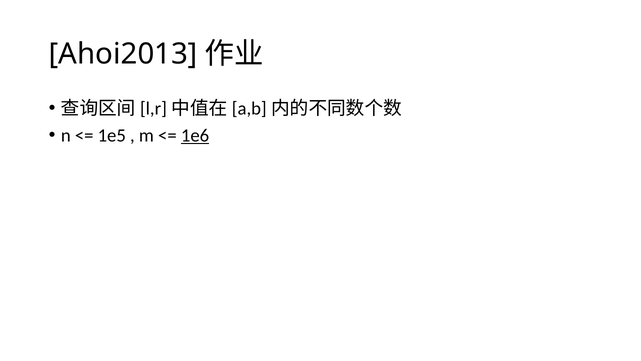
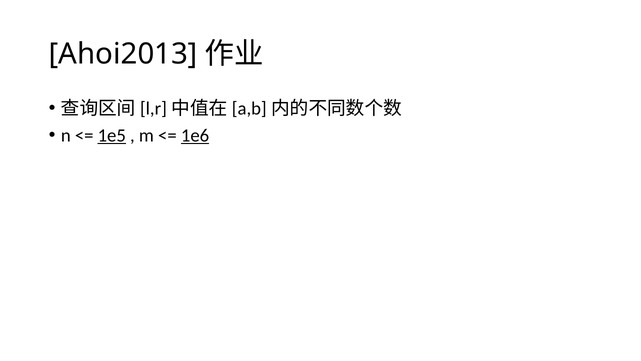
1e5 underline: none -> present
